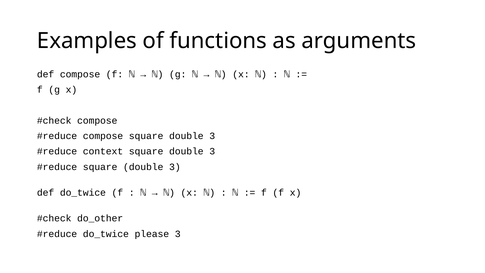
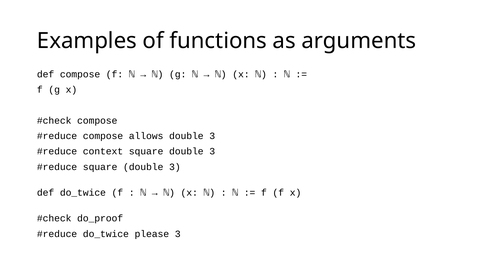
compose square: square -> allows
do_other: do_other -> do_proof
